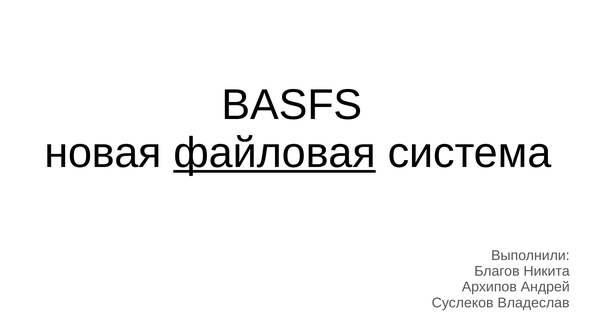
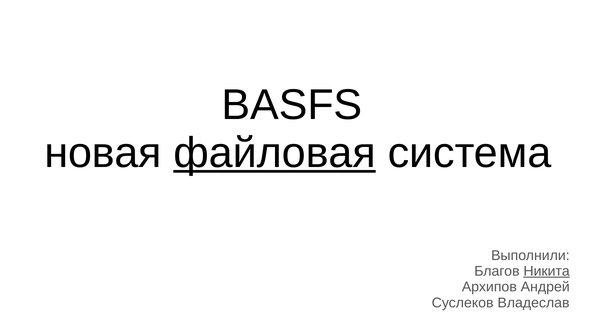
Никита underline: none -> present
